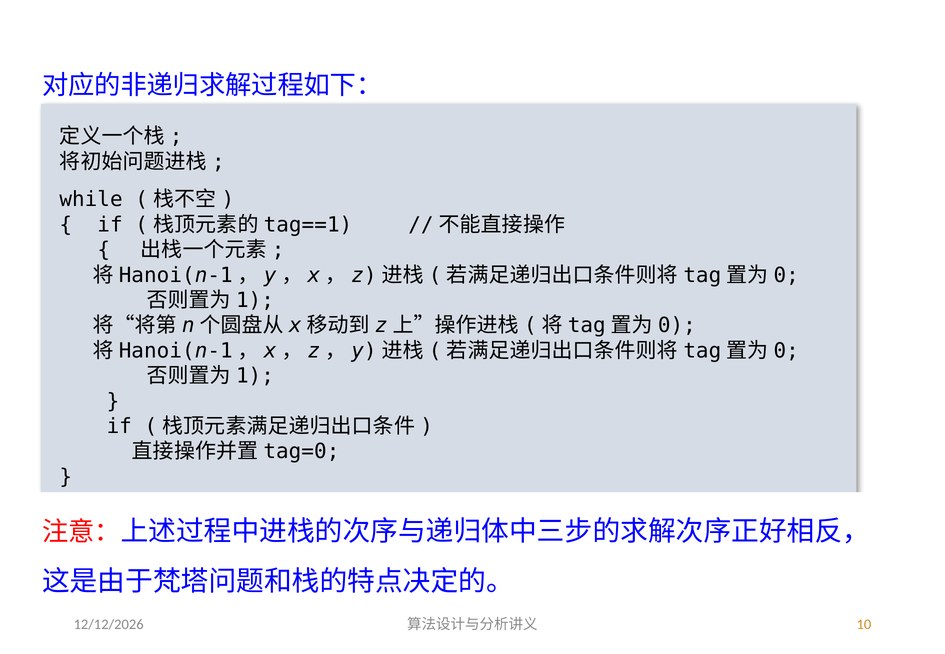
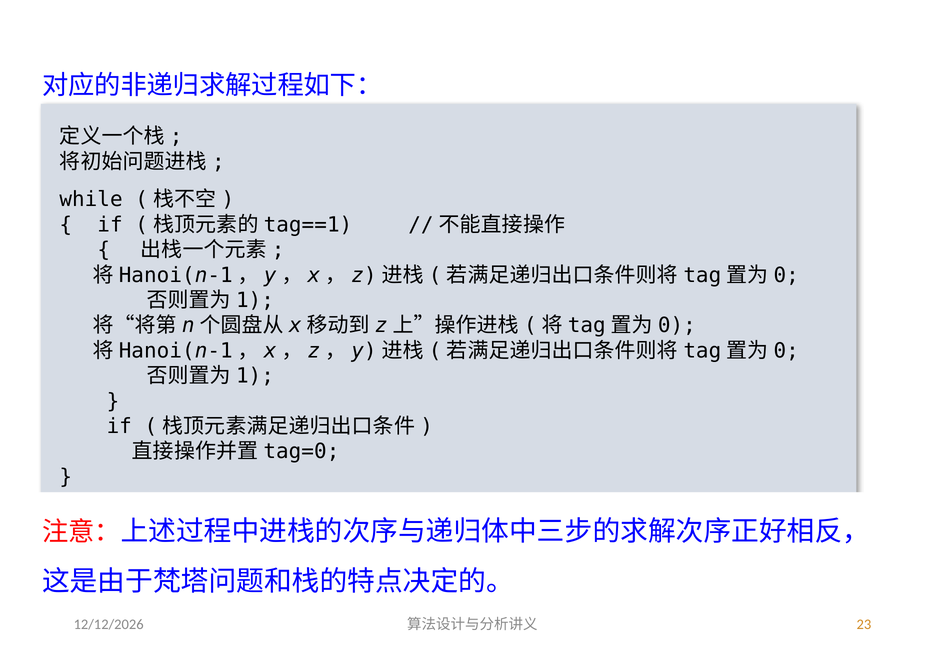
10: 10 -> 23
